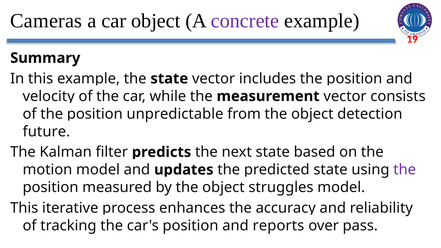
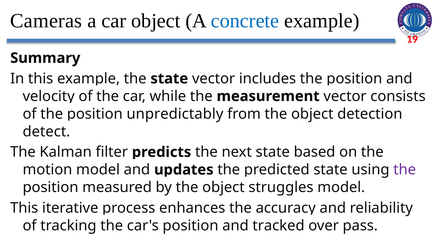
concrete colour: purple -> blue
unpredictable: unpredictable -> unpredictably
future: future -> detect
reports: reports -> tracked
